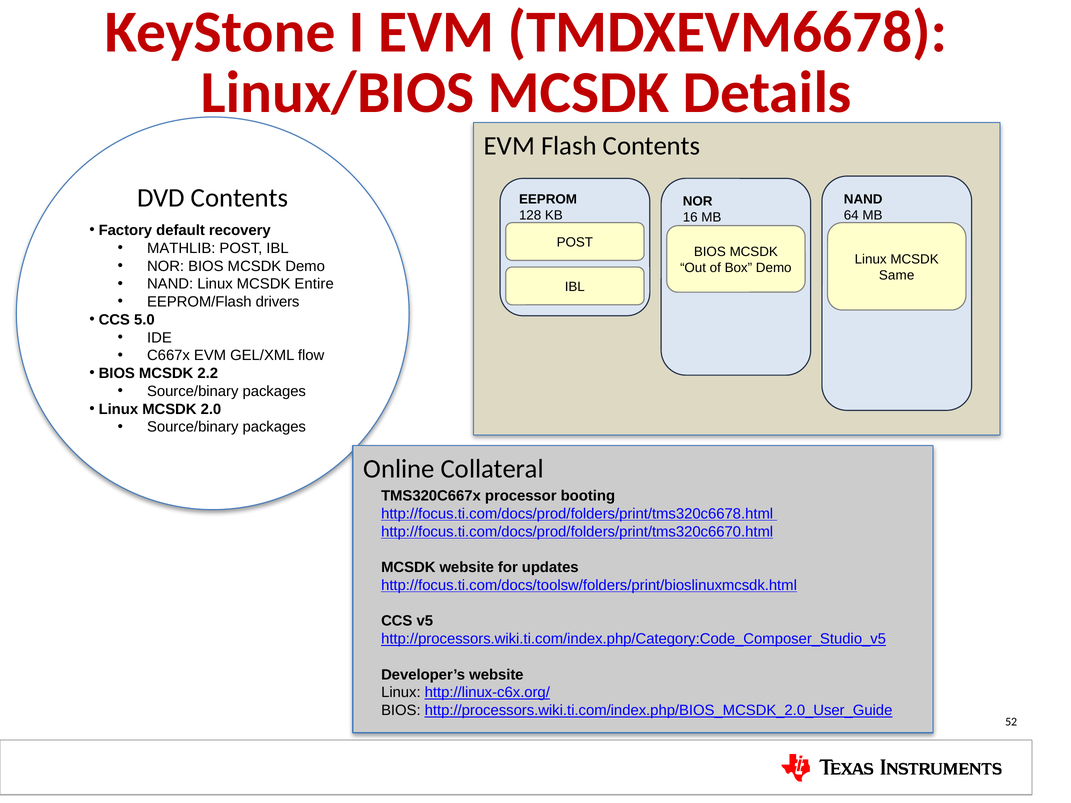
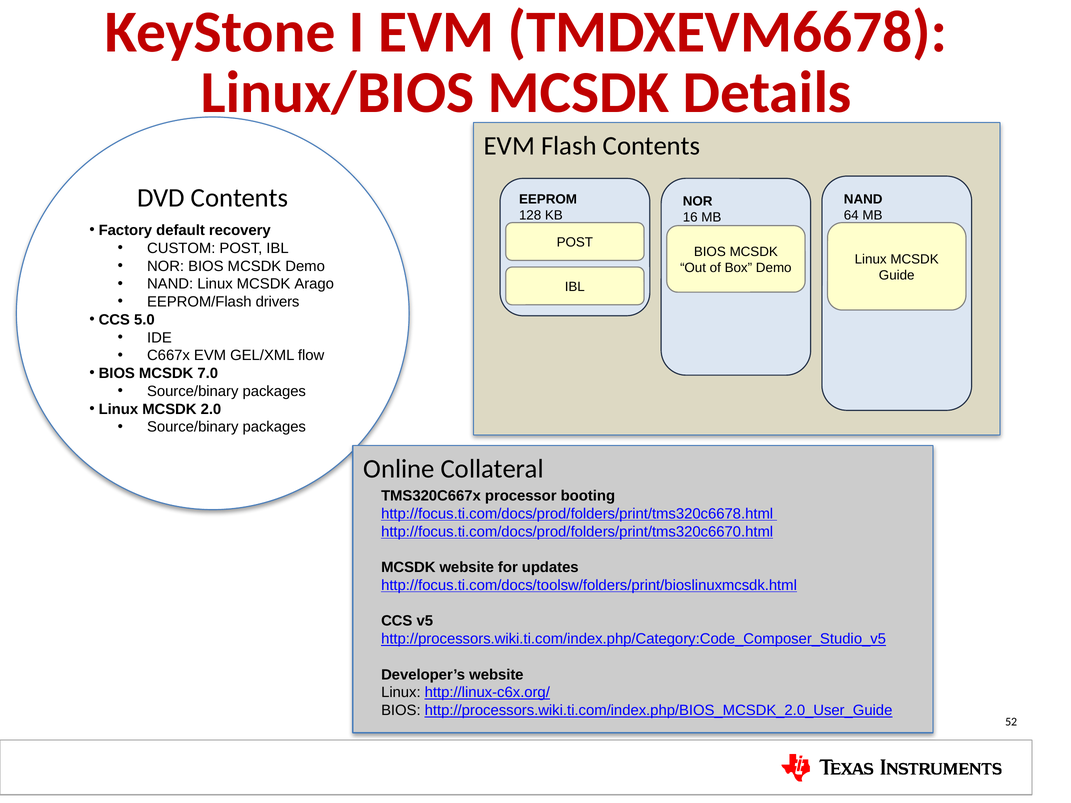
MATHLIB: MATHLIB -> CUSTOM
Same: Same -> Guide
Entire: Entire -> Arago
2.2: 2.2 -> 7.0
